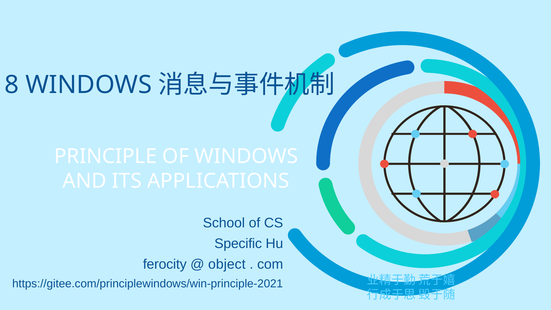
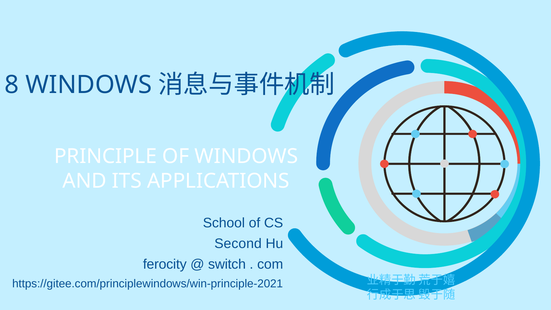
Specific: Specific -> Second
object: object -> switch
